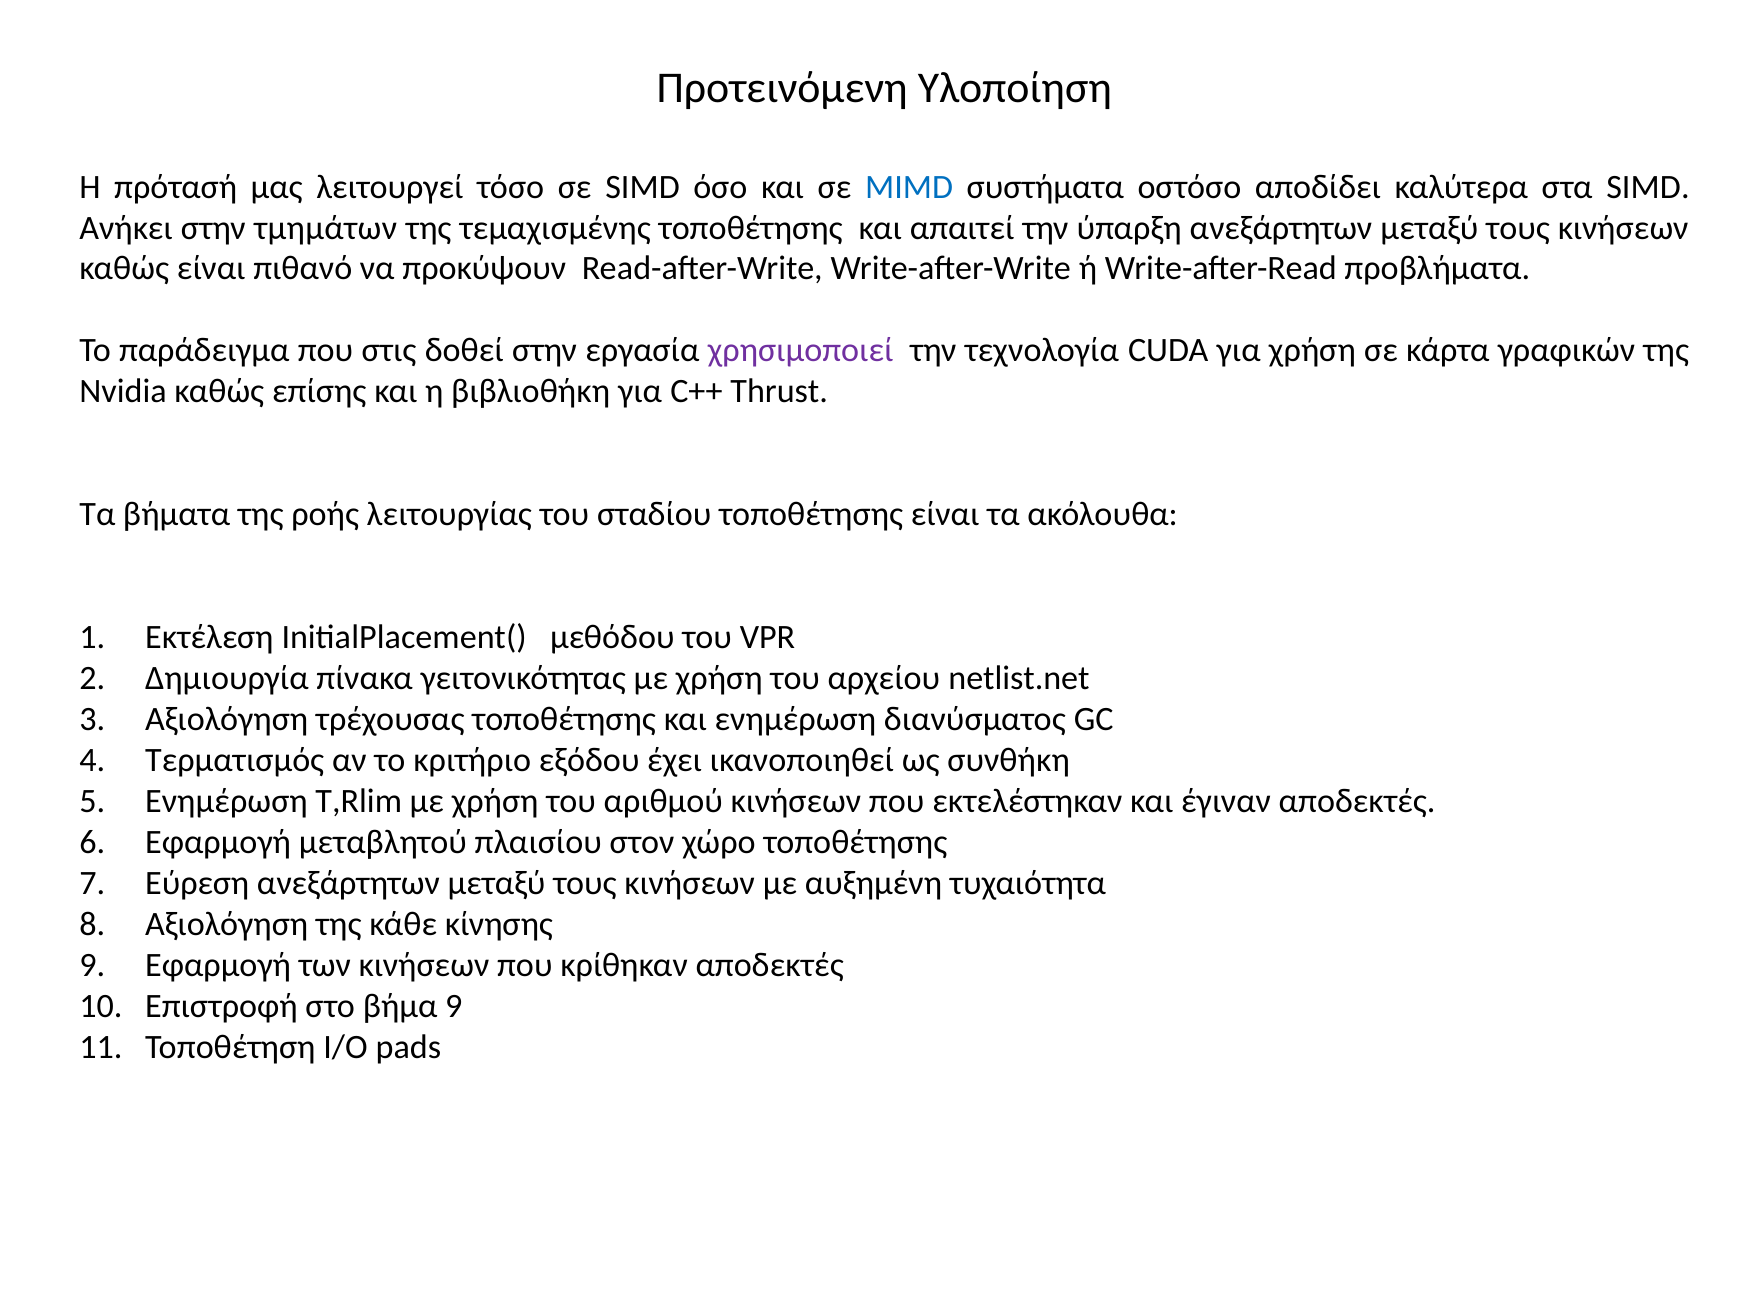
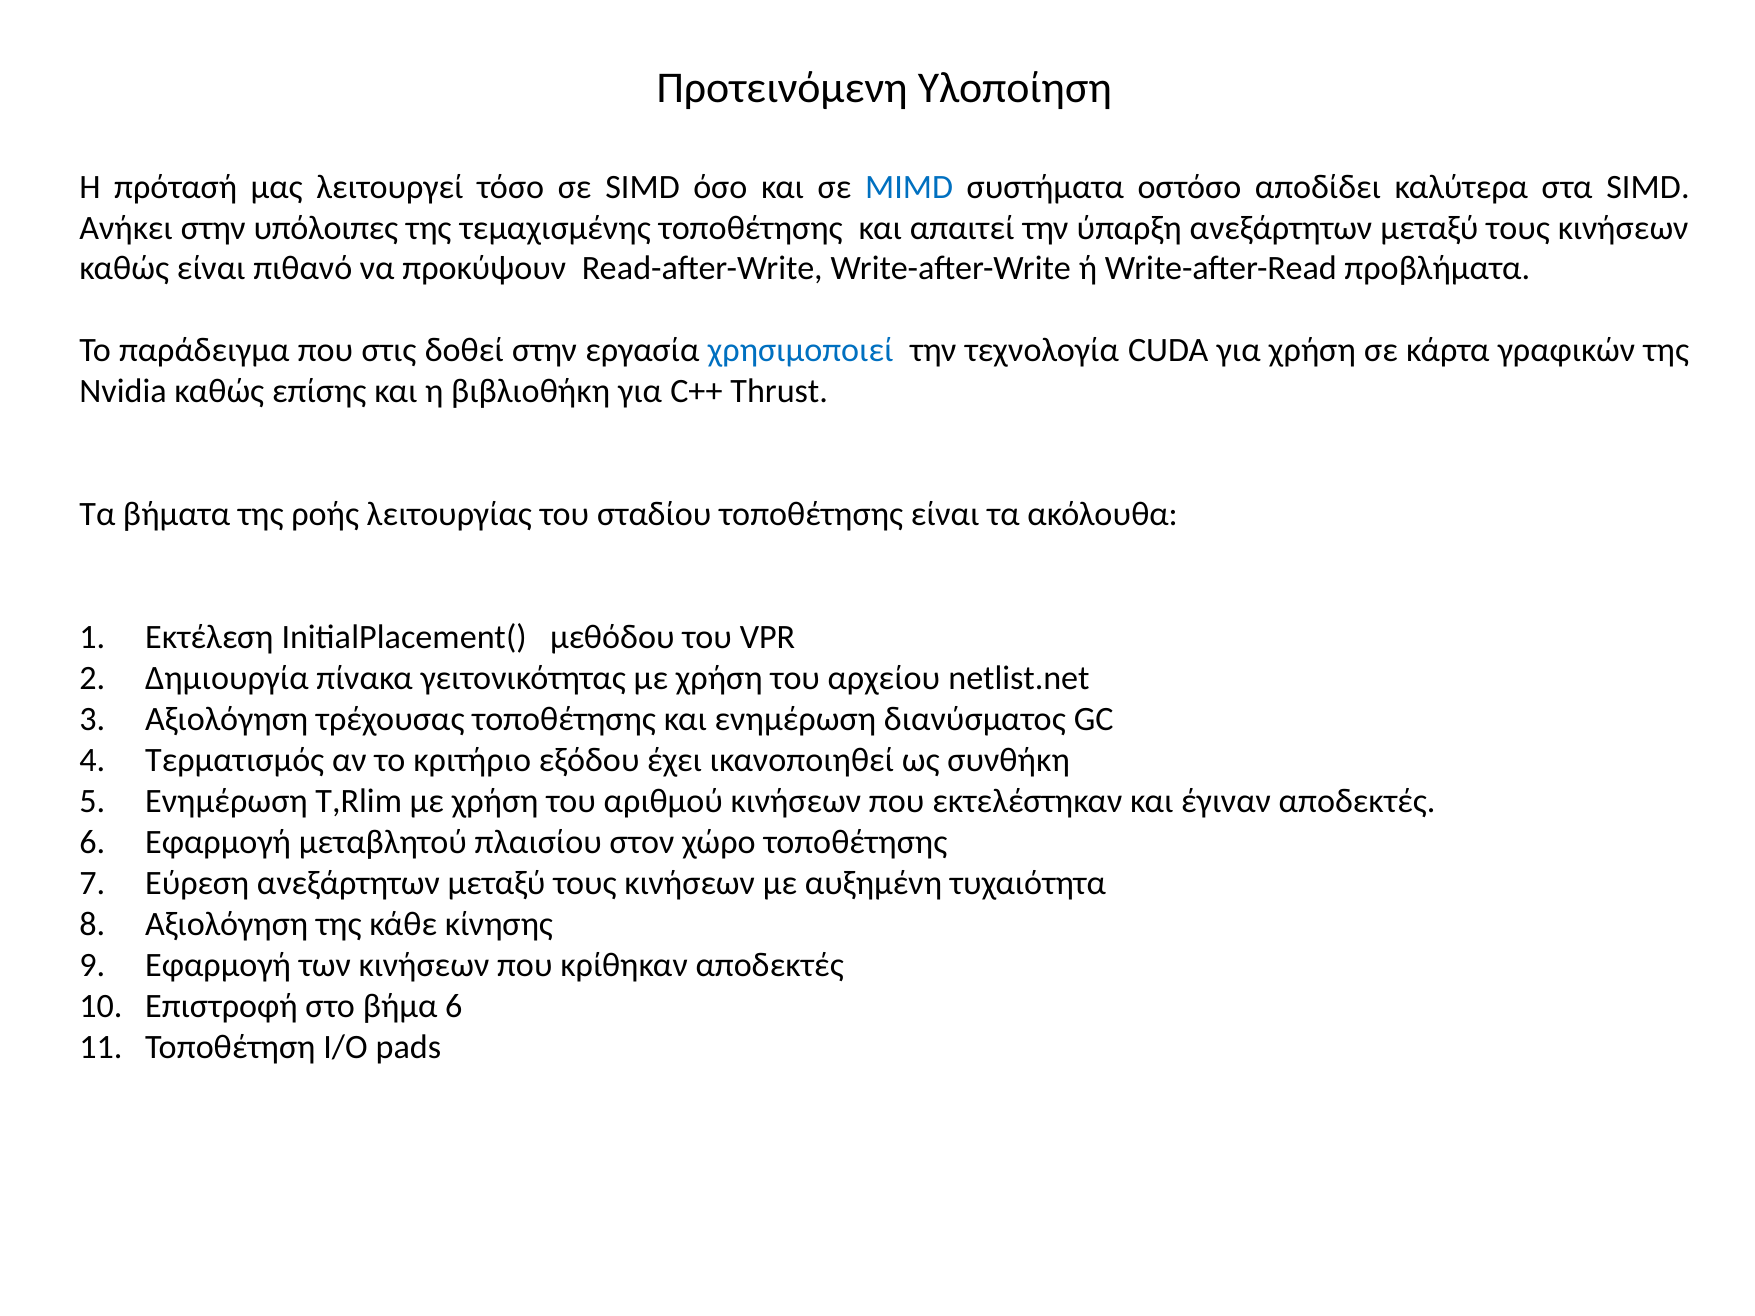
τμημάτων: τμημάτων -> υπόλοιπες
χρησιμοποιεί colour: purple -> blue
βήμα 9: 9 -> 6
